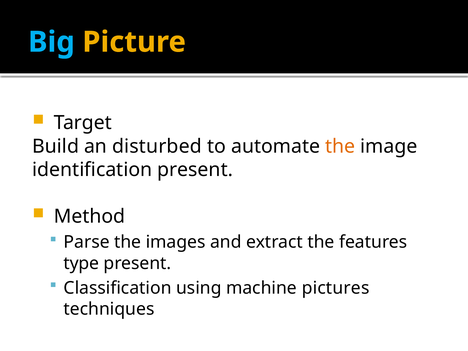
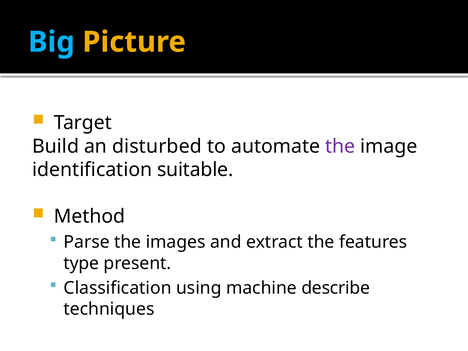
the at (340, 146) colour: orange -> purple
identification present: present -> suitable
pictures: pictures -> describe
